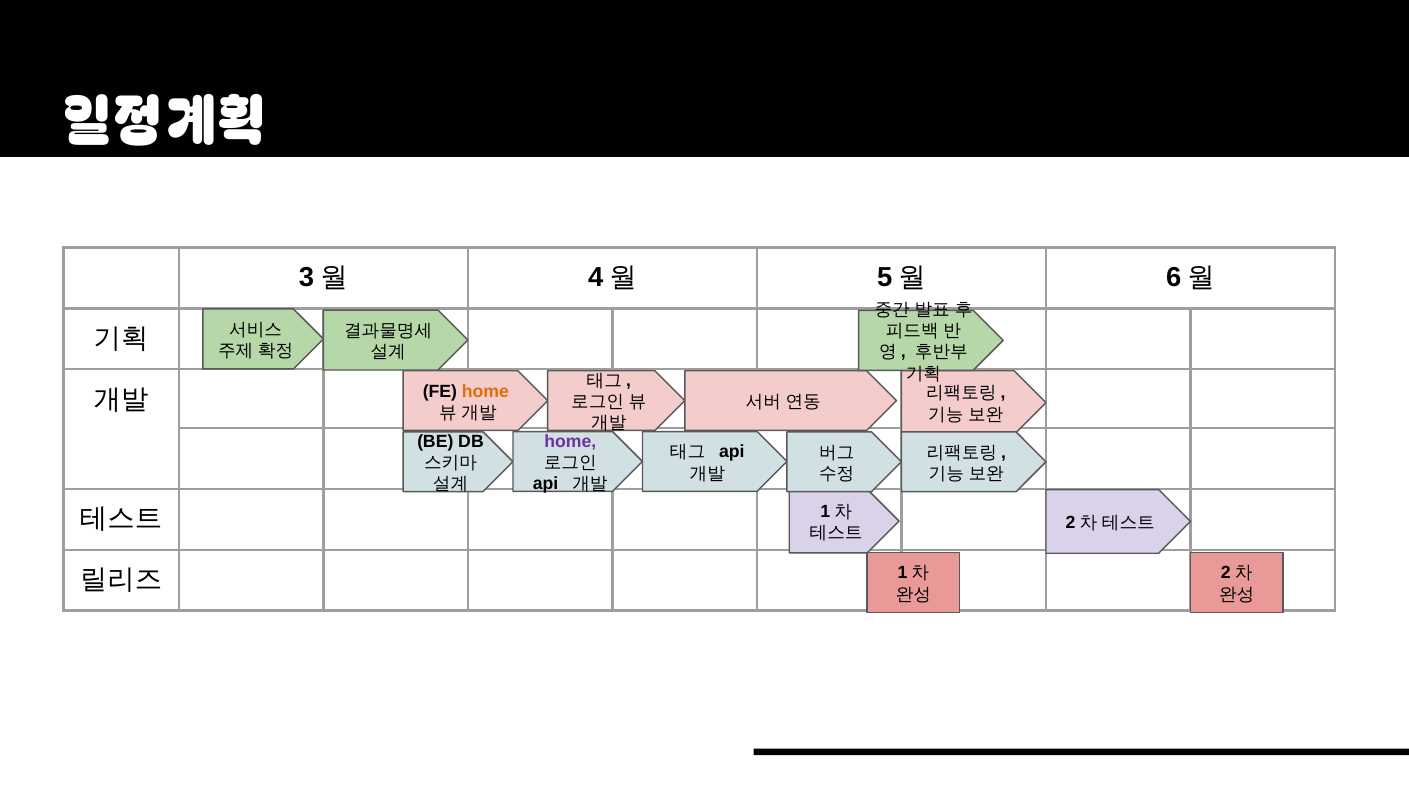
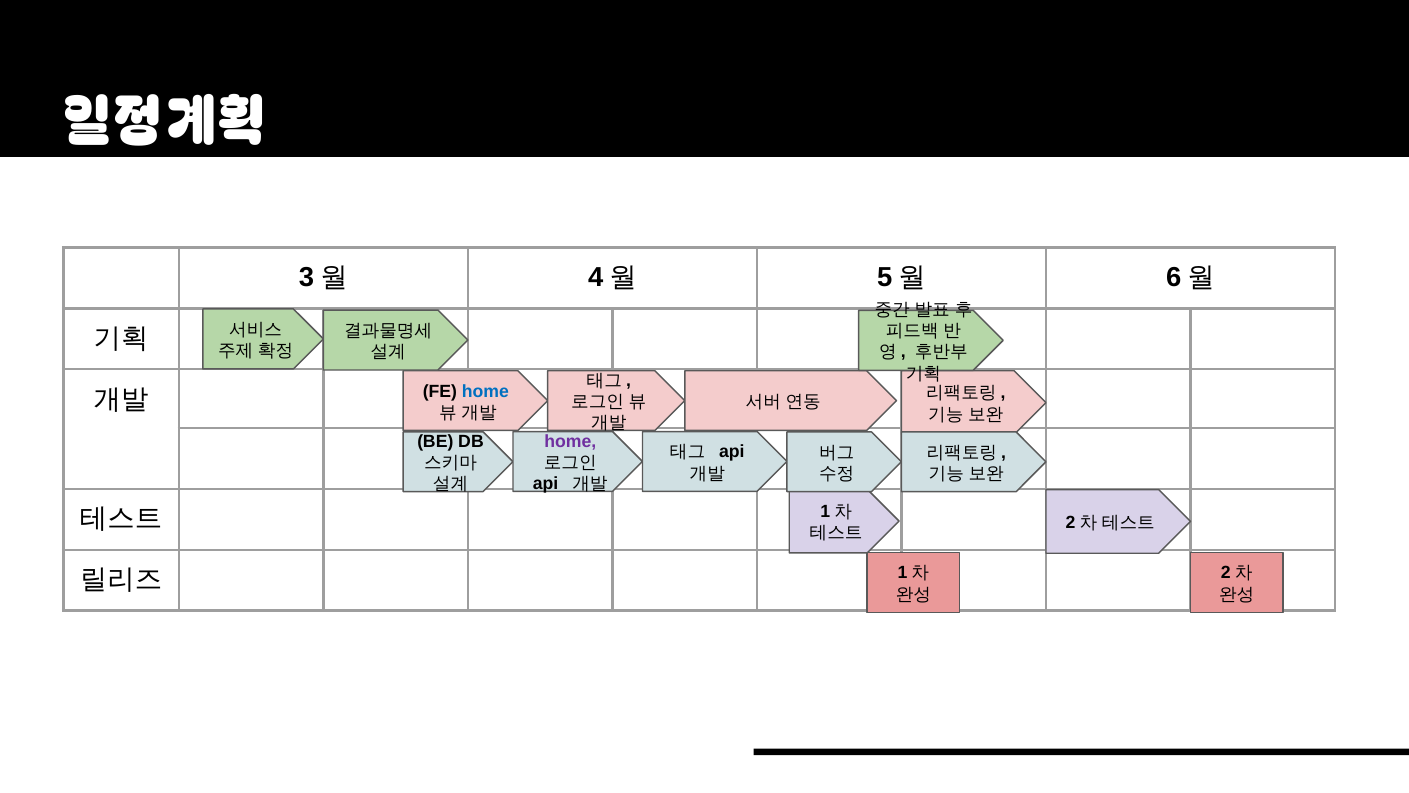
home at (485, 391) colour: orange -> blue
